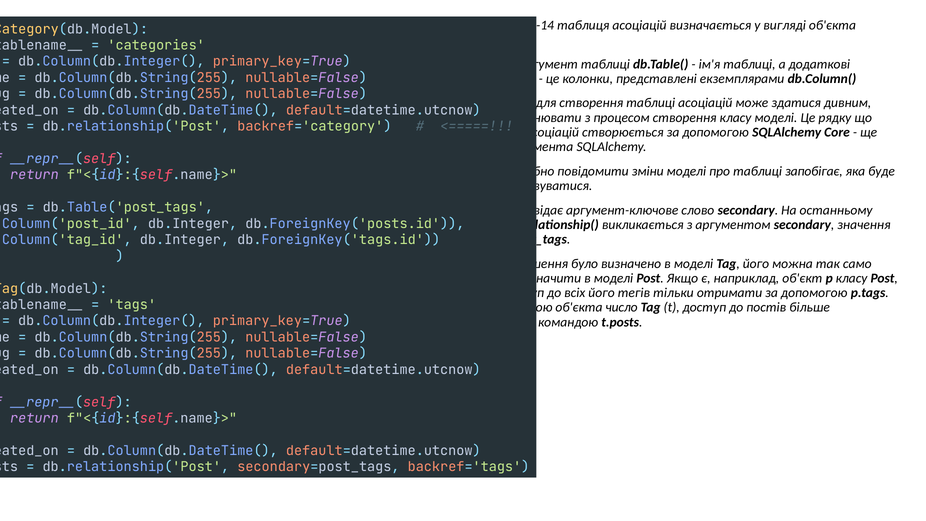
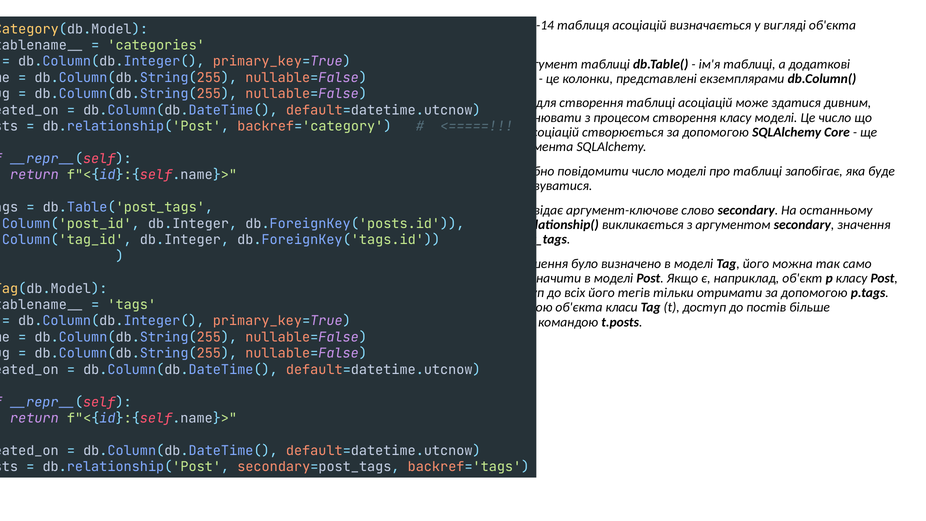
Це рядку: рядку -> число
повідомити зміни: зміни -> число
число: число -> класи
